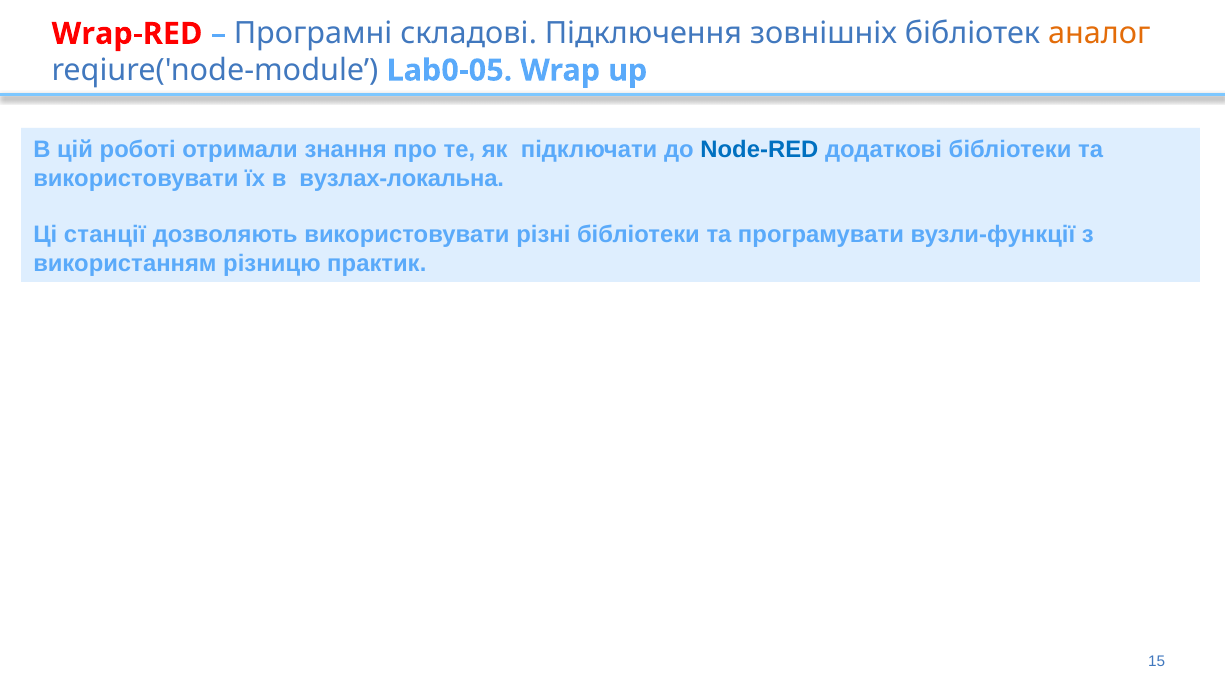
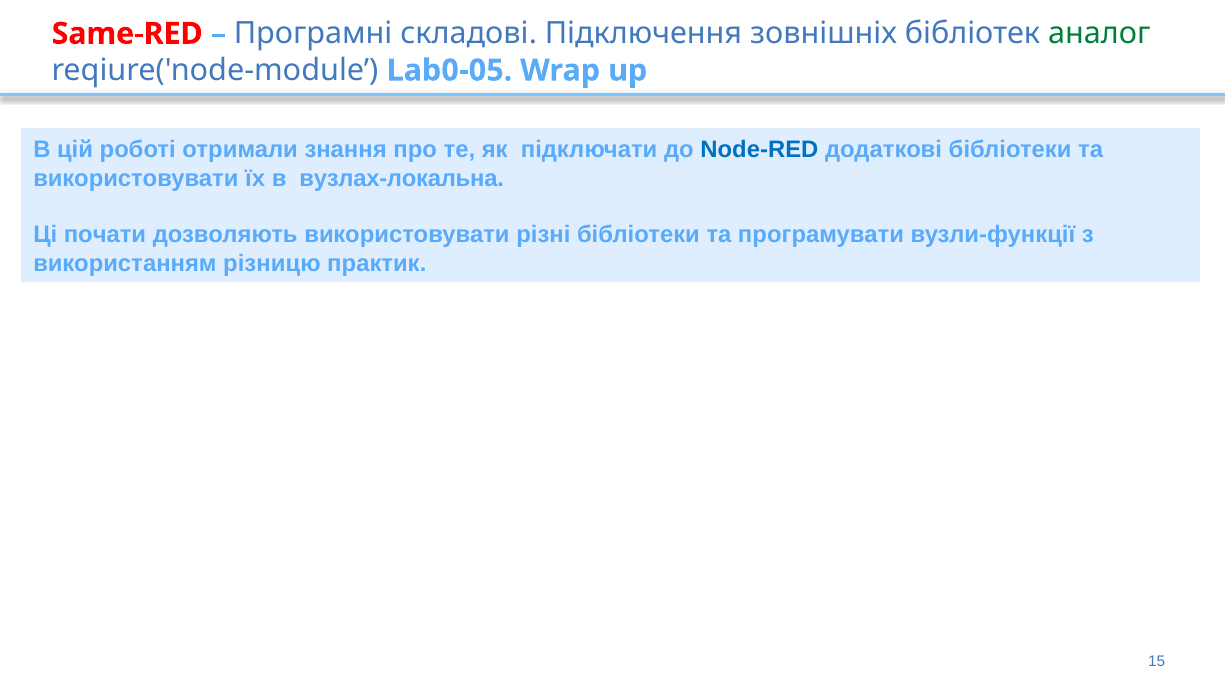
Wrap-RED: Wrap-RED -> Same-RED
аналог colour: orange -> green
станції: станції -> почати
